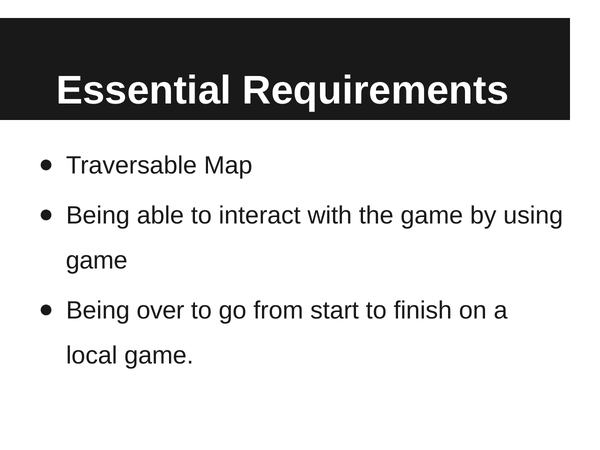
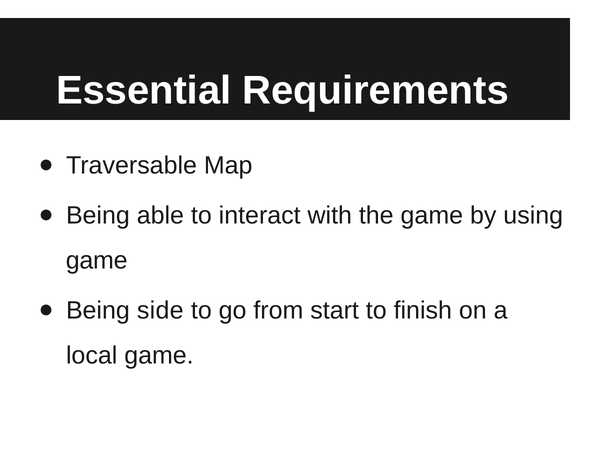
over: over -> side
